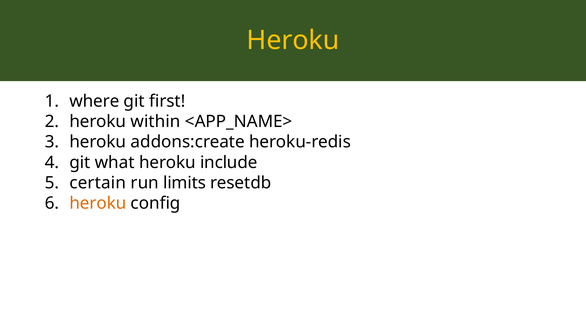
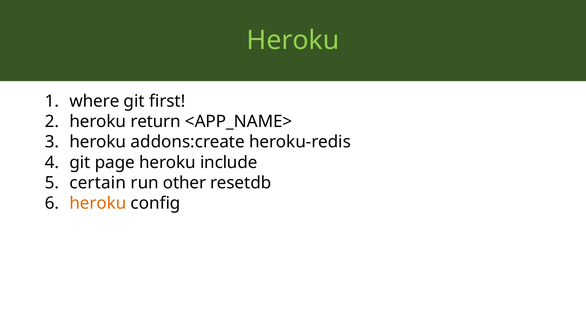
Heroku at (293, 40) colour: yellow -> light green
within: within -> return
what: what -> page
limits: limits -> other
